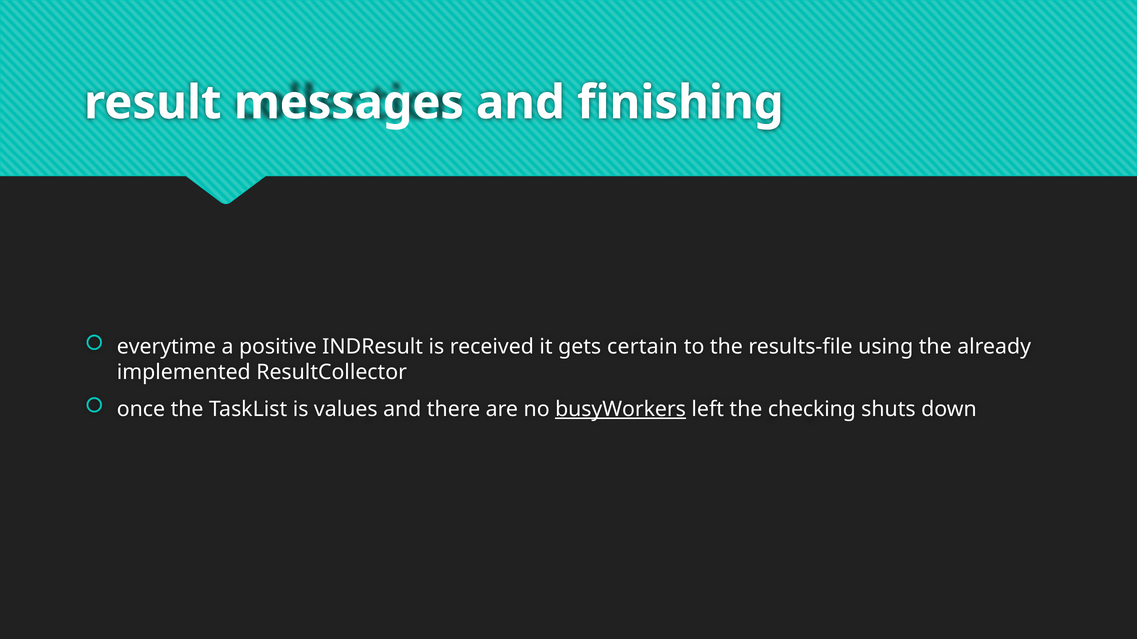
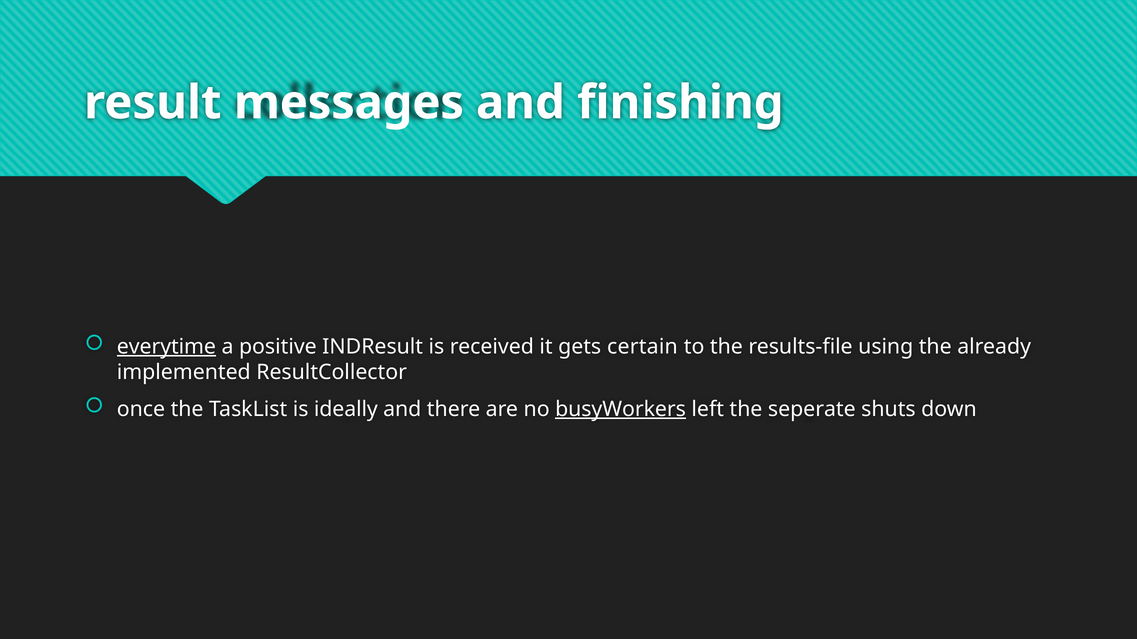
everytime underline: none -> present
values: values -> ideally
checking: checking -> seperate
